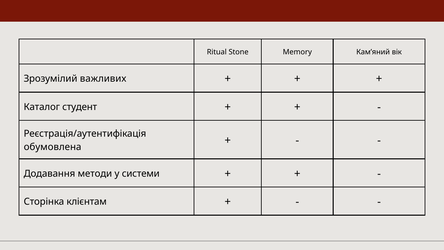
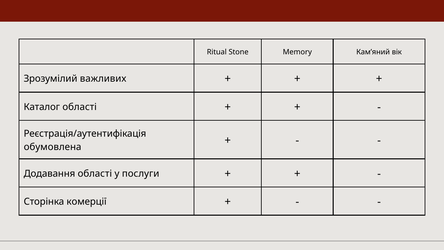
Каталог студент: студент -> області
Додавання методи: методи -> області
системи: системи -> послуги
клієнтам: клієнтам -> комерції
